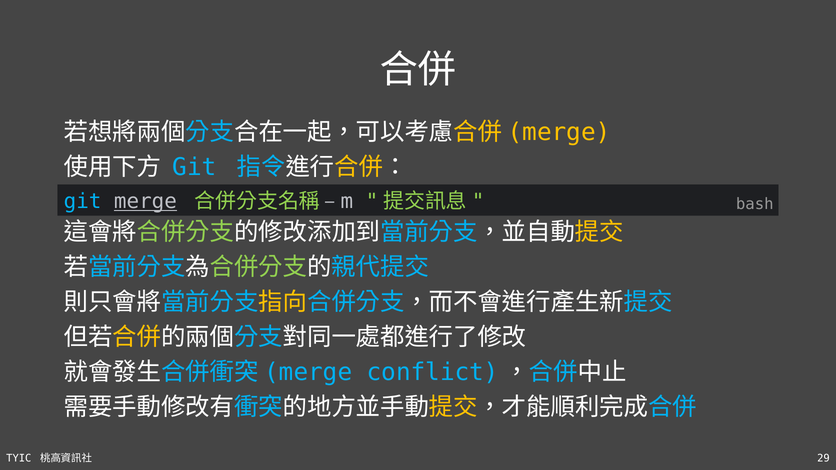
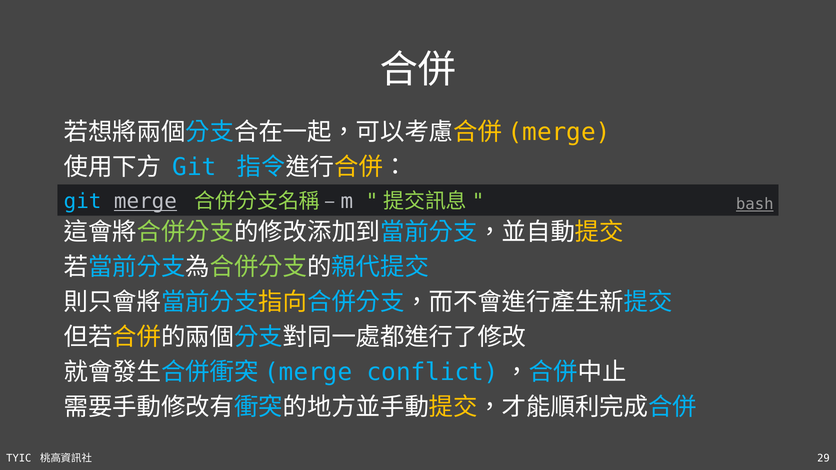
bash underline: none -> present
